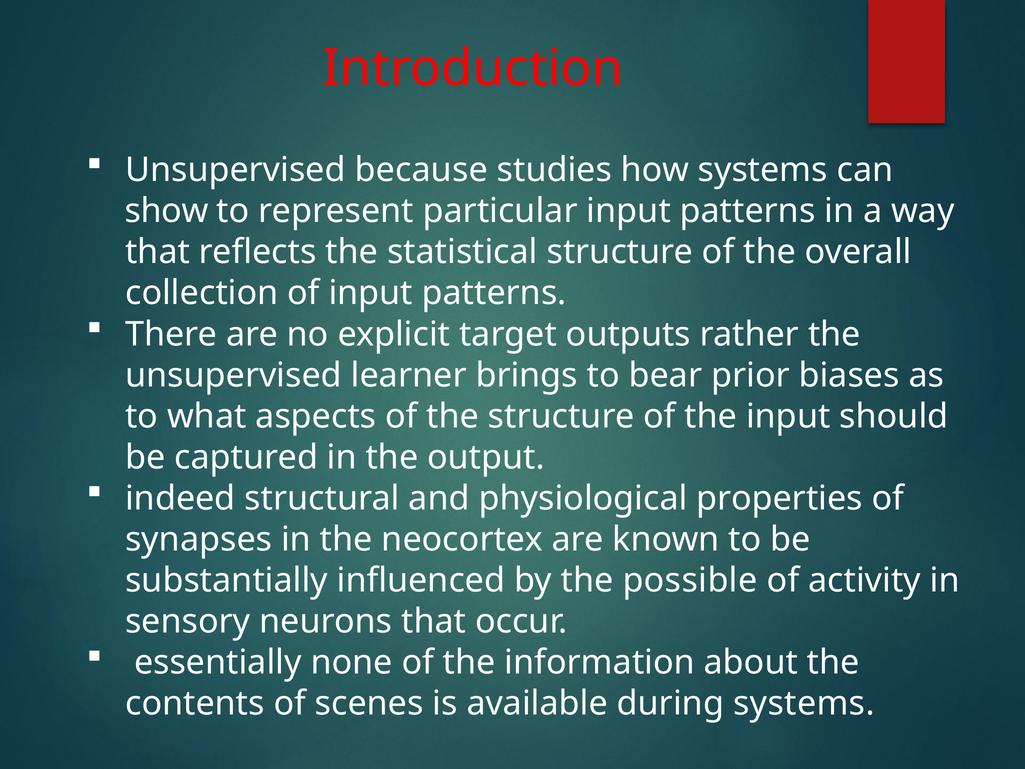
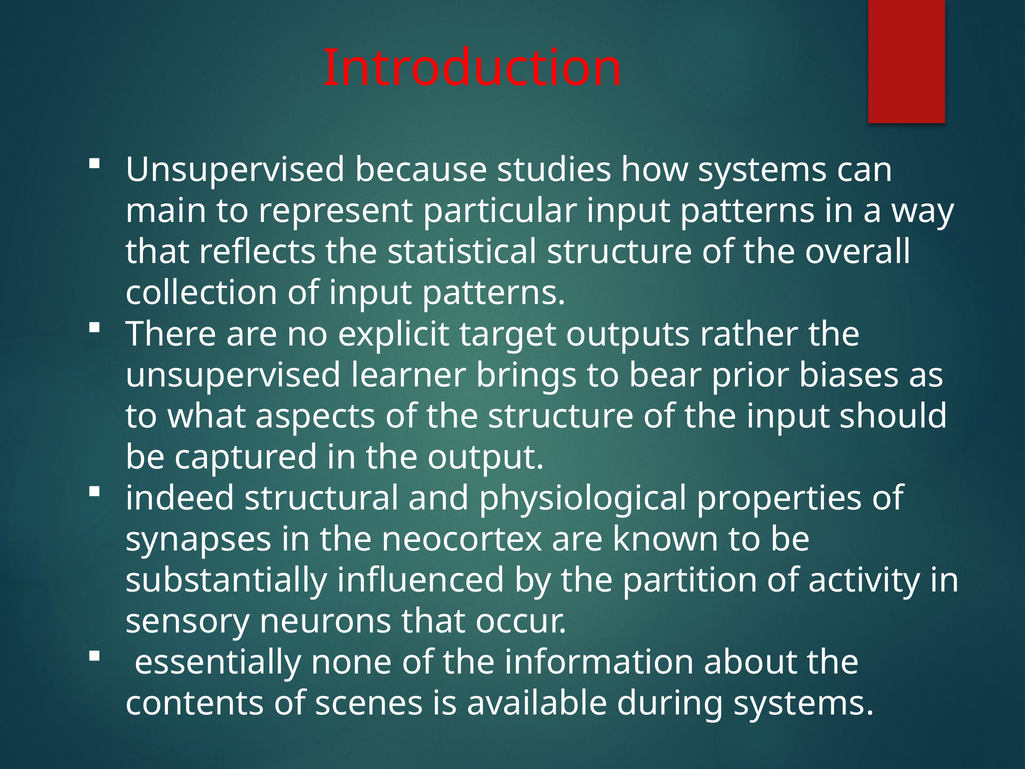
show: show -> main
possible: possible -> partition
